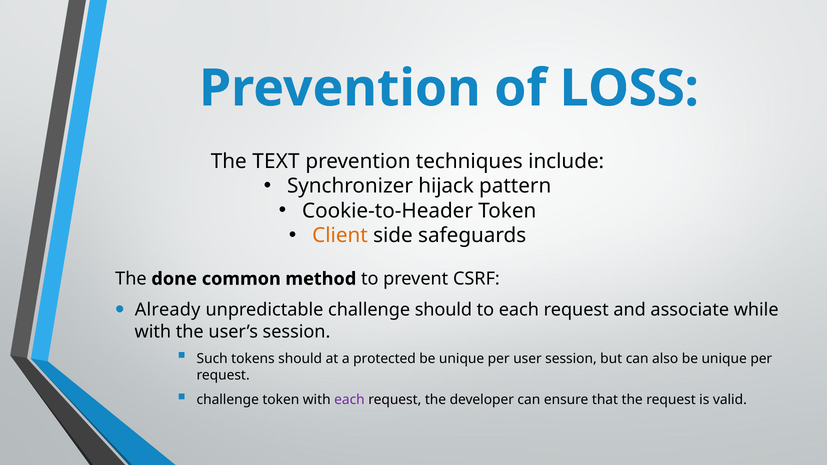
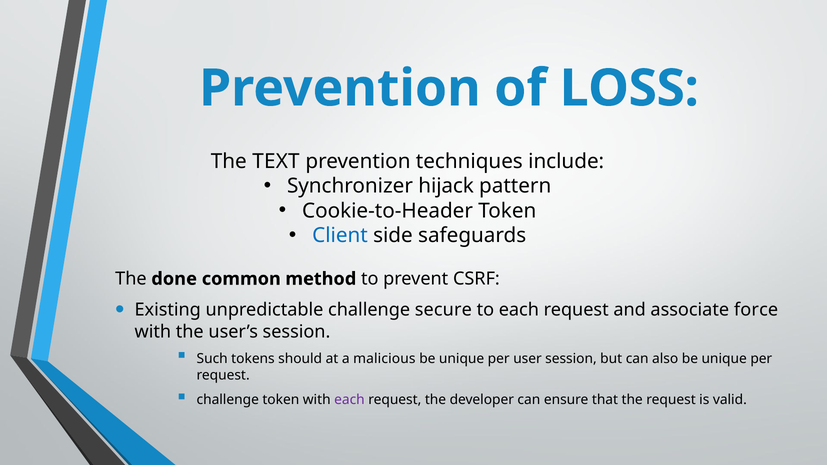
Client colour: orange -> blue
Already: Already -> Existing
challenge should: should -> secure
while: while -> force
protected: protected -> malicious
